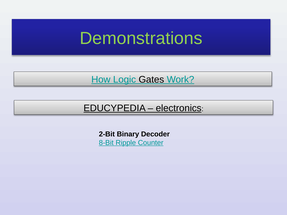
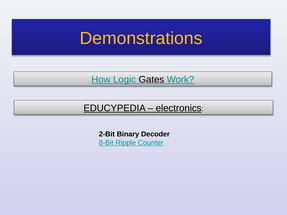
Demonstrations colour: light green -> yellow
